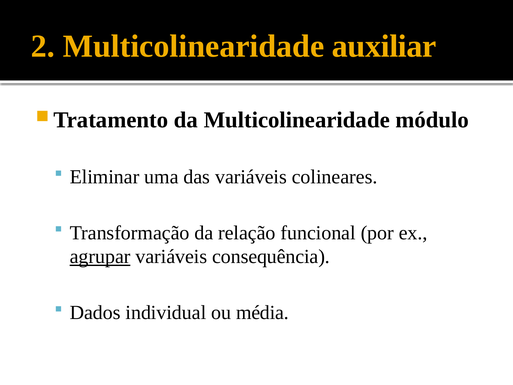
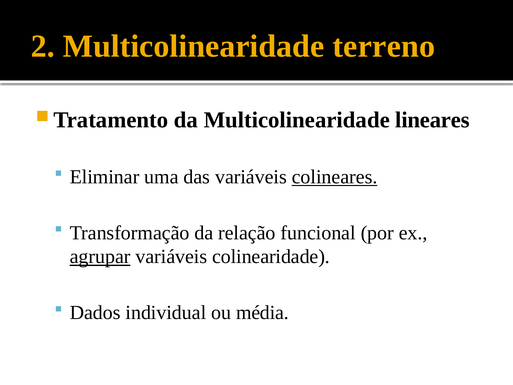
auxiliar: auxiliar -> terreno
módulo: módulo -> lineares
colineares underline: none -> present
consequência: consequência -> colinearidade
